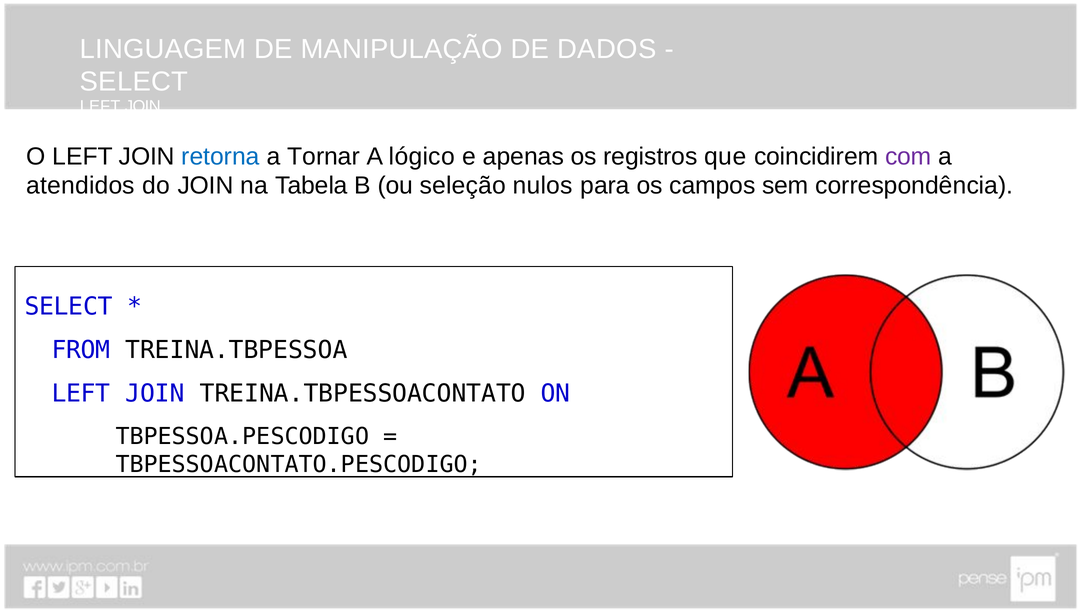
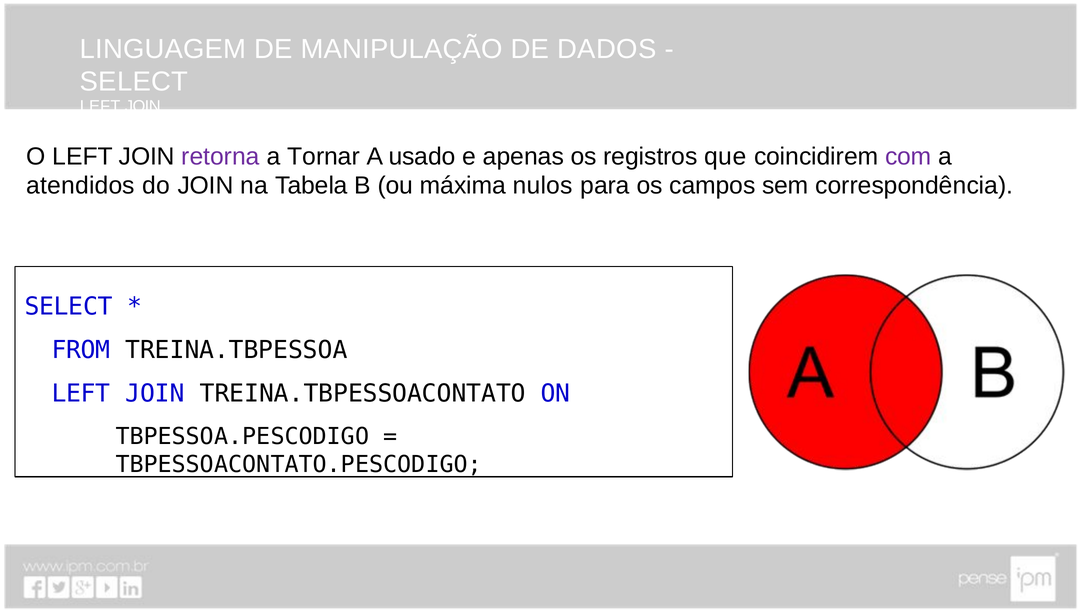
retorna colour: blue -> purple
lógico: lógico -> usado
seleção: seleção -> máxima
